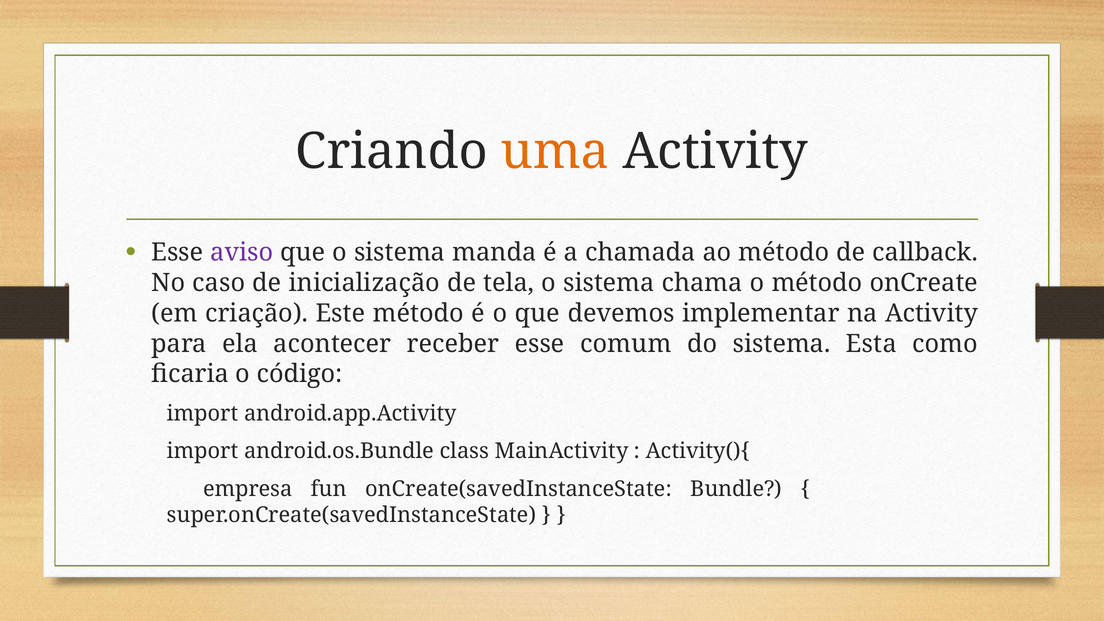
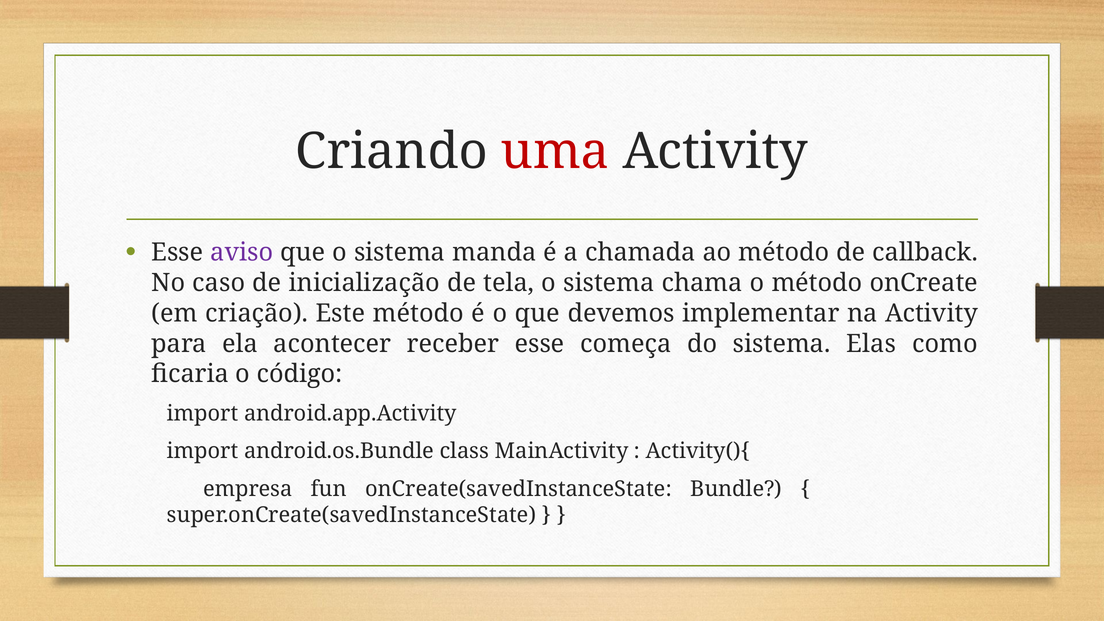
uma colour: orange -> red
comum: comum -> começa
Esta: Esta -> Elas
